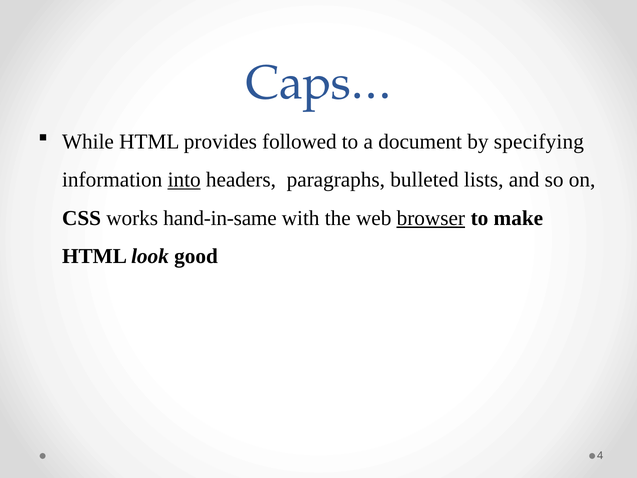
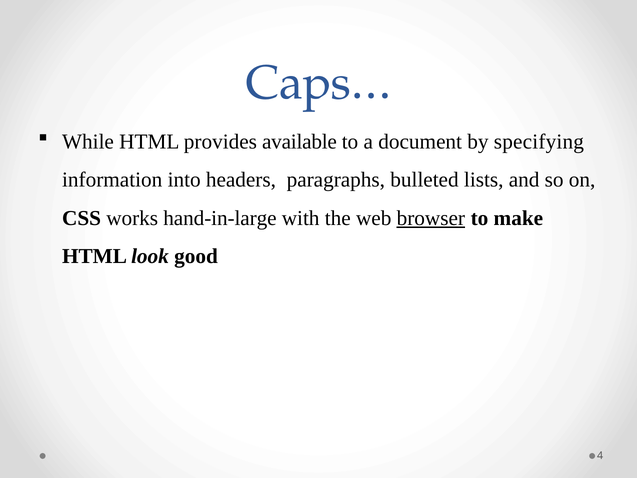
followed: followed -> available
into underline: present -> none
hand-in-same: hand-in-same -> hand-in-large
